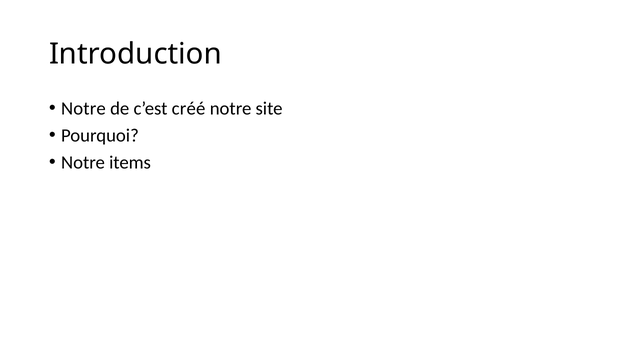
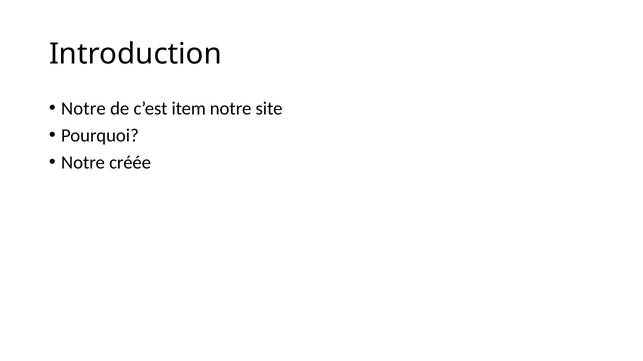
créé: créé -> item
items: items -> créée
